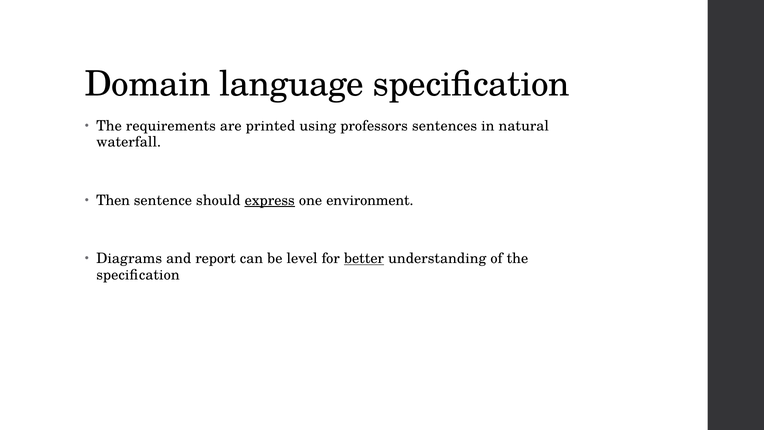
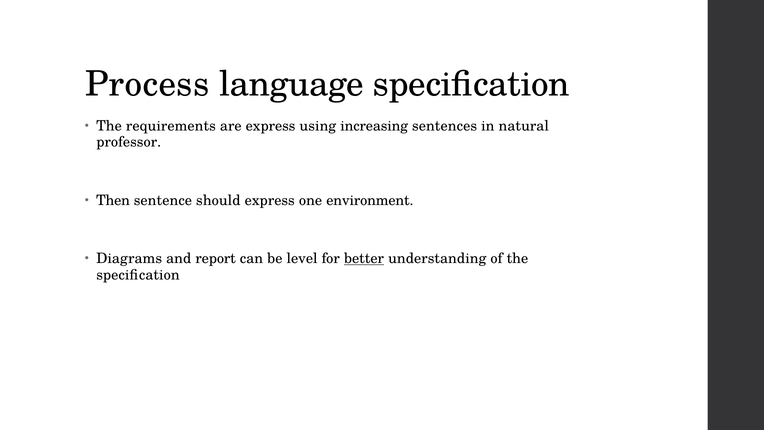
Domain: Domain -> Process
are printed: printed -> express
professors: professors -> increasing
waterfall: waterfall -> professor
express at (270, 200) underline: present -> none
